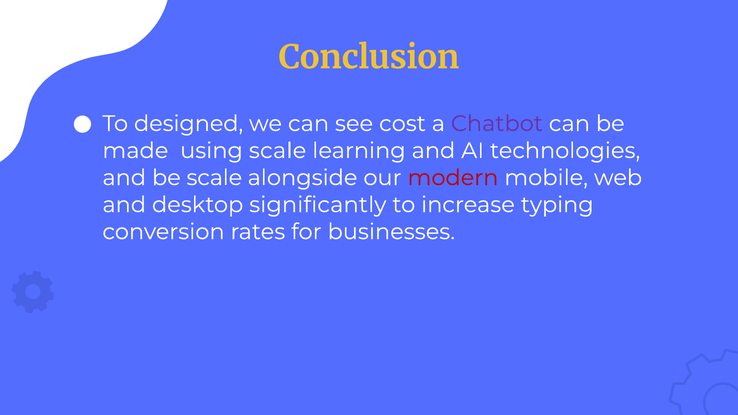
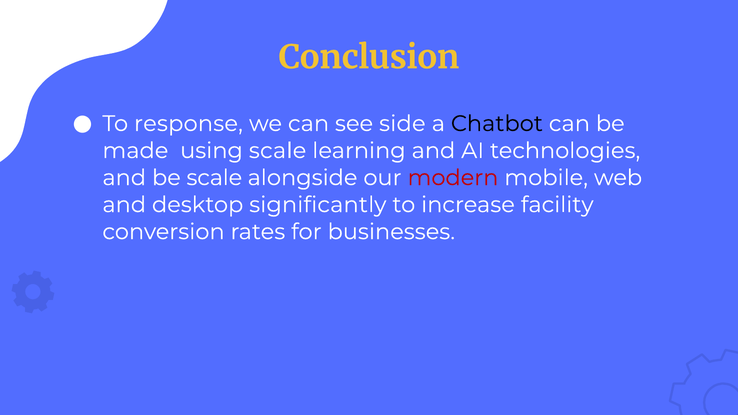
designed: designed -> response
cost: cost -> side
Chatbot colour: purple -> black
typing: typing -> facility
